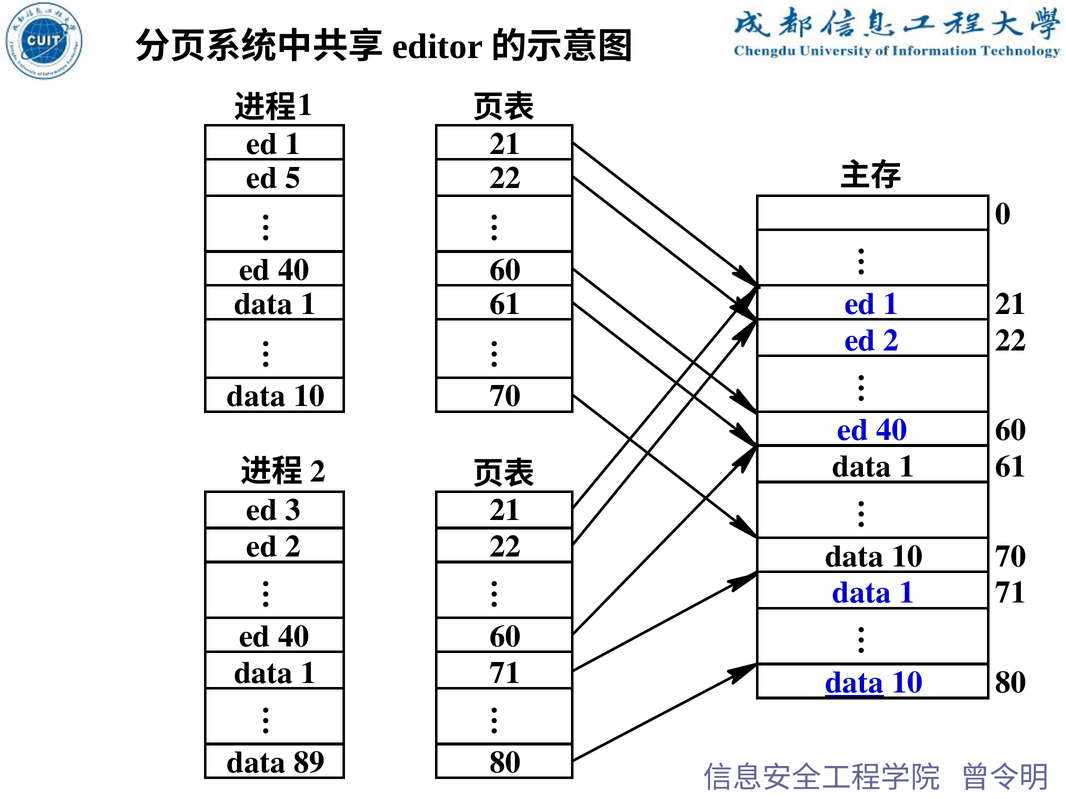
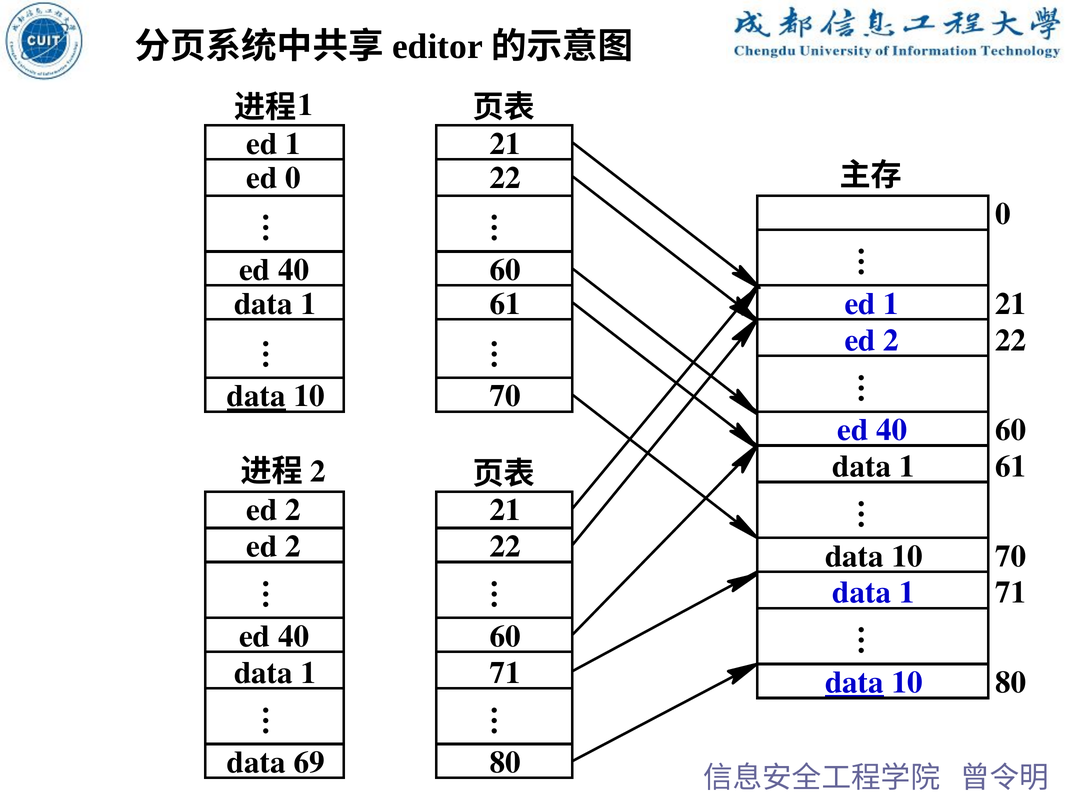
ed 5: 5 -> 0
data at (256, 396) underline: none -> present
3 at (293, 511): 3 -> 2
89: 89 -> 69
